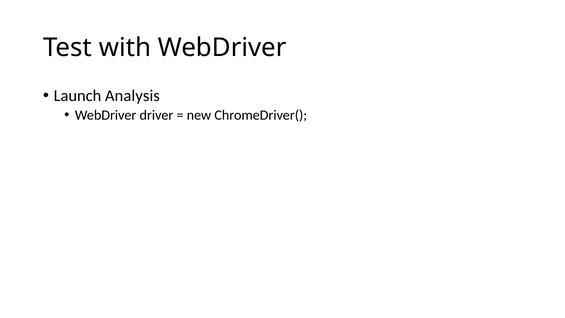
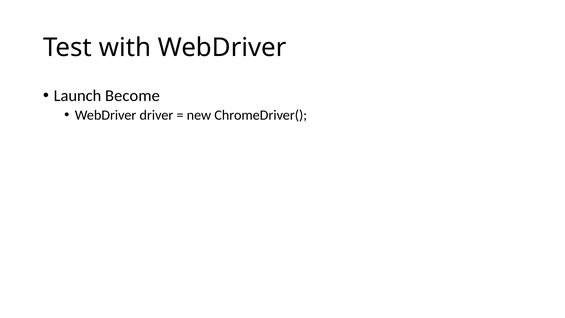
Analysis: Analysis -> Become
